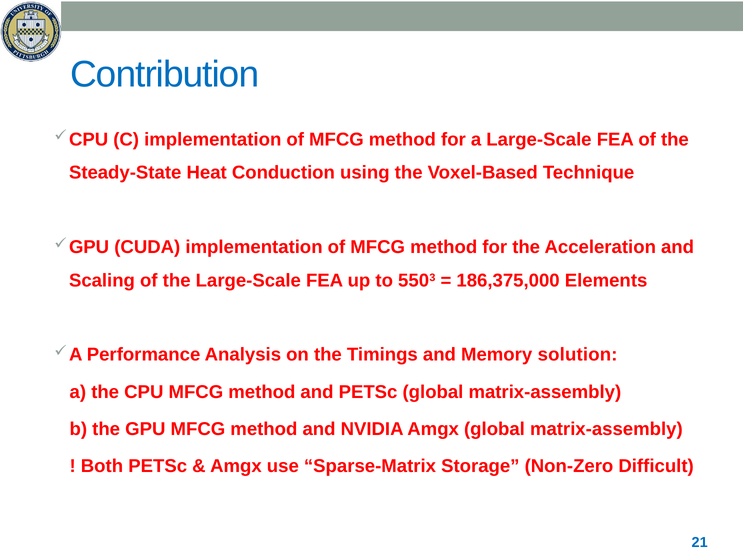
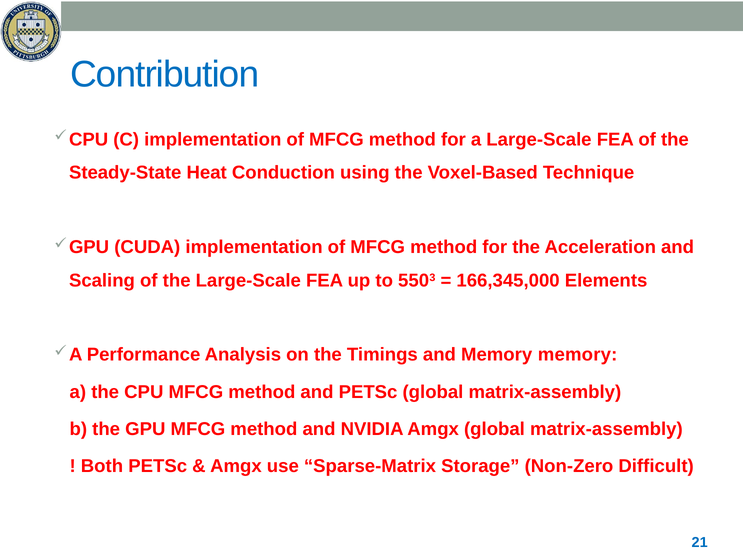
186,375,000: 186,375,000 -> 166,345,000
Memory solution: solution -> memory
